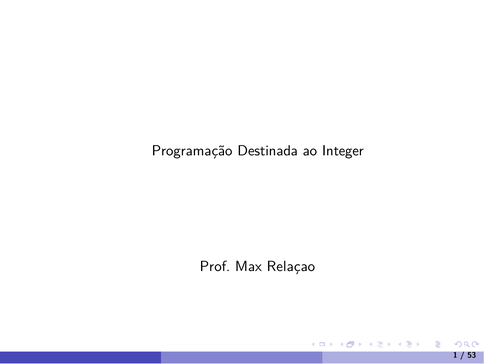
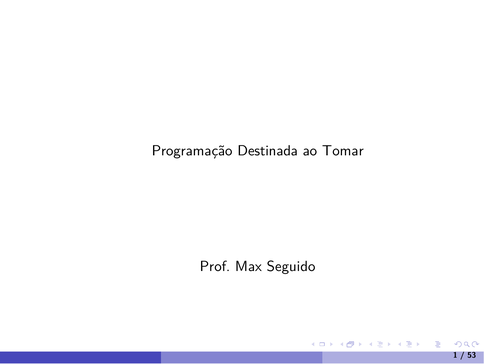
Integer: Integer -> Tomar
Relaçao: Relaçao -> Seguido
